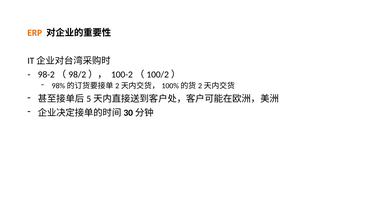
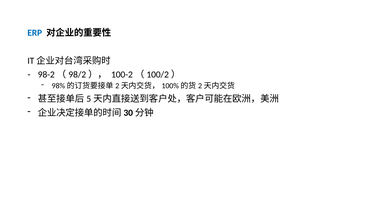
ERP colour: orange -> blue
